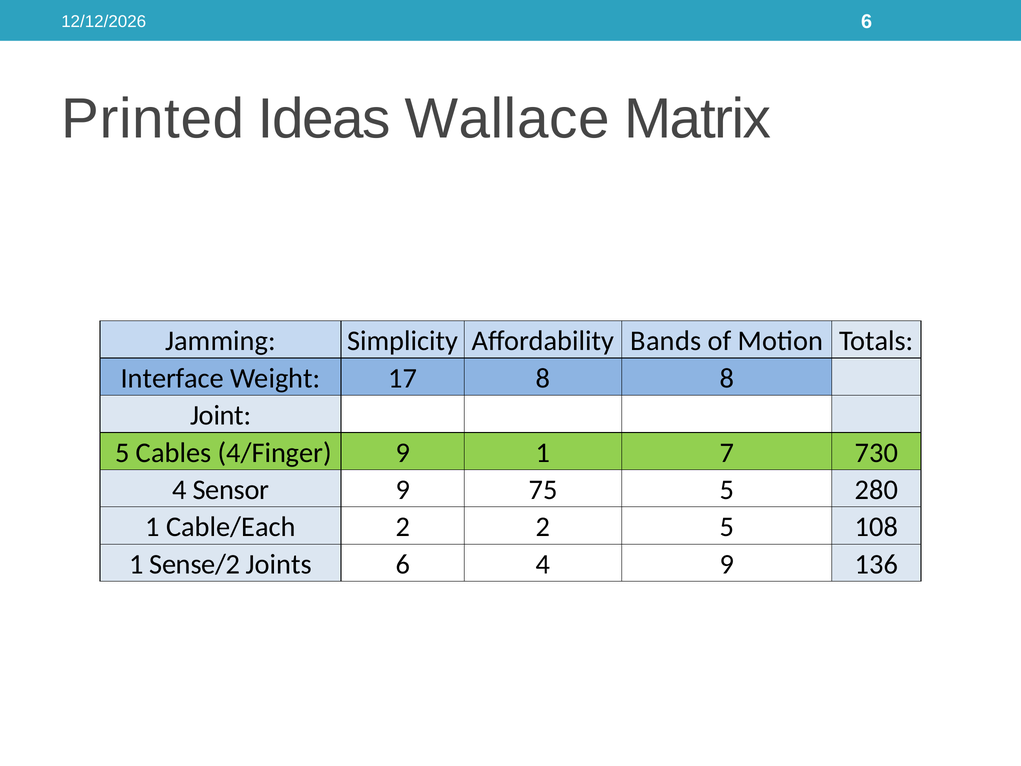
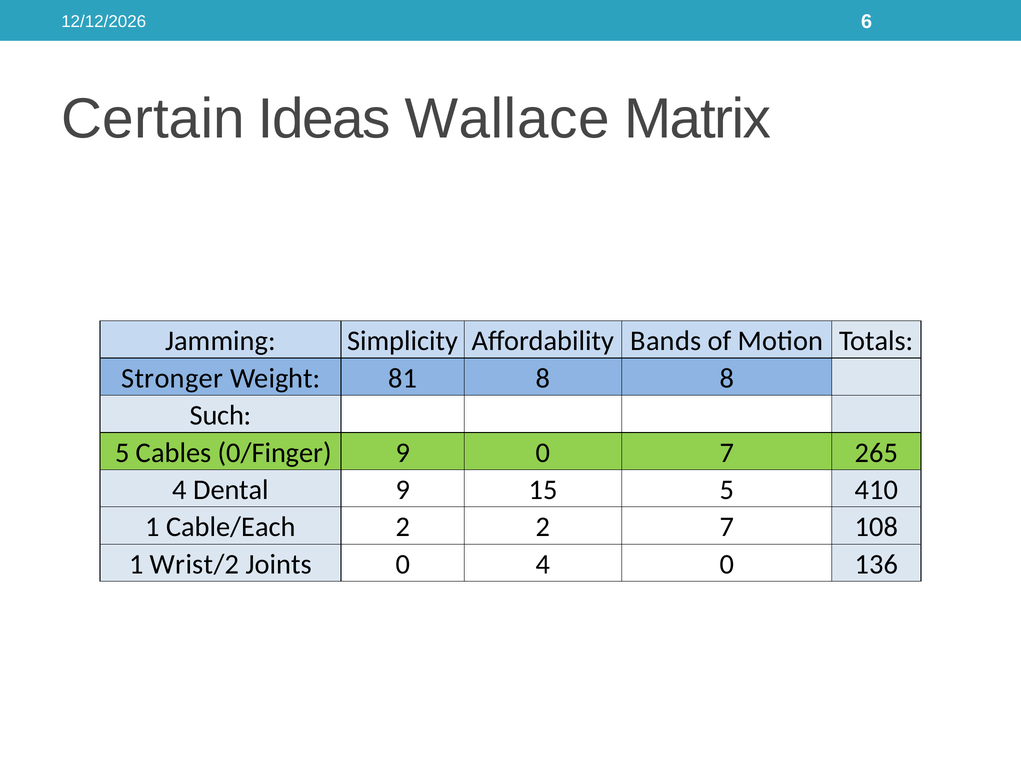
Printed: Printed -> Certain
Interface: Interface -> Stronger
17: 17 -> 81
Joint: Joint -> Such
4/Finger: 4/Finger -> 0/Finger
9 1: 1 -> 0
730: 730 -> 265
Sensor: Sensor -> Dental
75: 75 -> 15
280: 280 -> 410
2 5: 5 -> 7
Sense/2: Sense/2 -> Wrist/2
Joints 6: 6 -> 0
4 9: 9 -> 0
